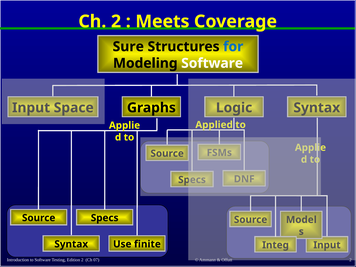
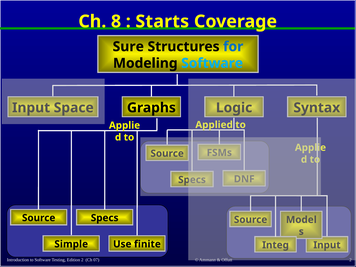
Ch 2: 2 -> 8
Meets: Meets -> Starts
Software at (212, 63) colour: white -> light blue
Syntax at (71, 244): Syntax -> Simple
